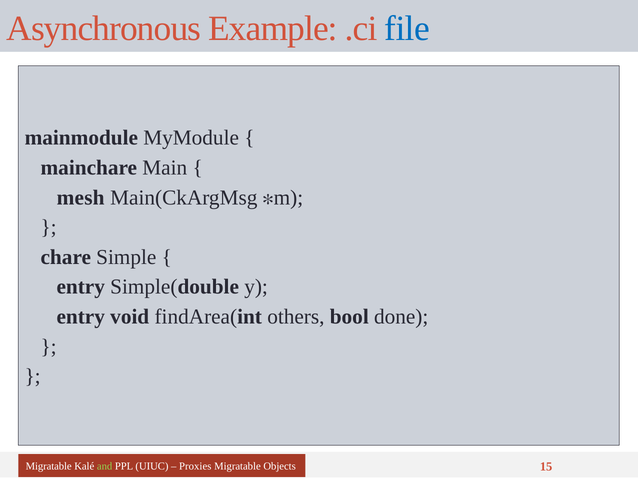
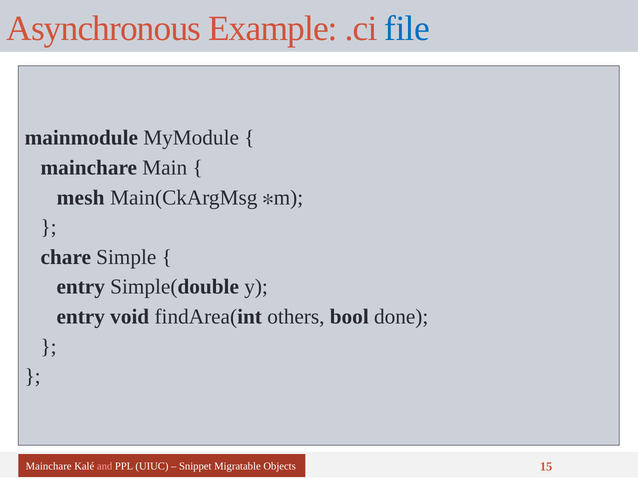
Migratable at (49, 466): Migratable -> Mainchare
and colour: light green -> pink
Proxies: Proxies -> Snippet
